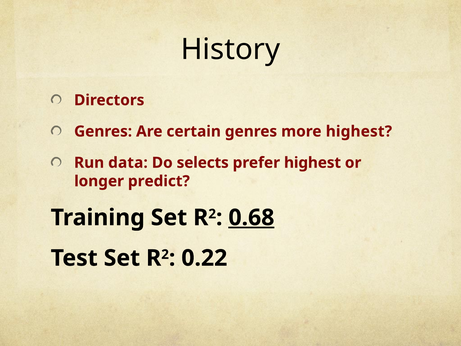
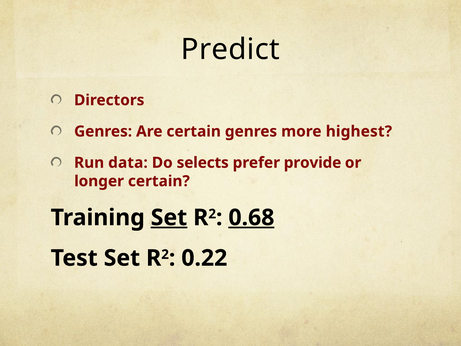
History: History -> Predict
prefer highest: highest -> provide
longer predict: predict -> certain
Set at (169, 217) underline: none -> present
